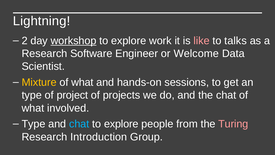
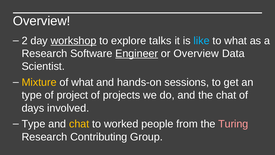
Lightning at (42, 21): Lightning -> Overview
work: work -> talks
like colour: pink -> light blue
to talks: talks -> what
Engineer underline: none -> present
or Welcome: Welcome -> Overview
what at (33, 108): what -> days
chat at (79, 124) colour: light blue -> yellow
explore at (121, 124): explore -> worked
Introduction: Introduction -> Contributing
